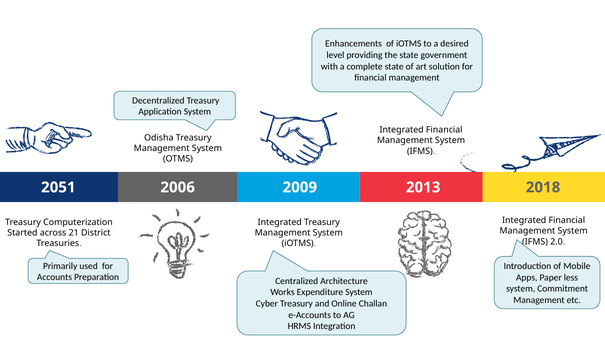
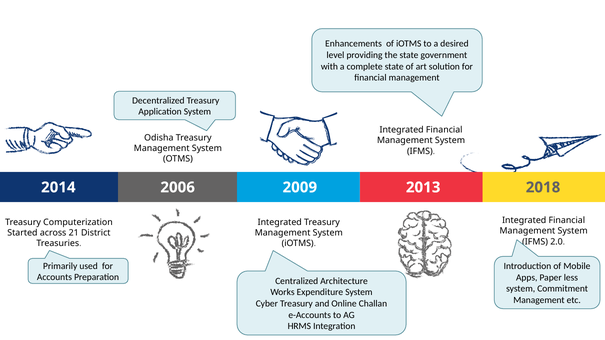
2051: 2051 -> 2014
